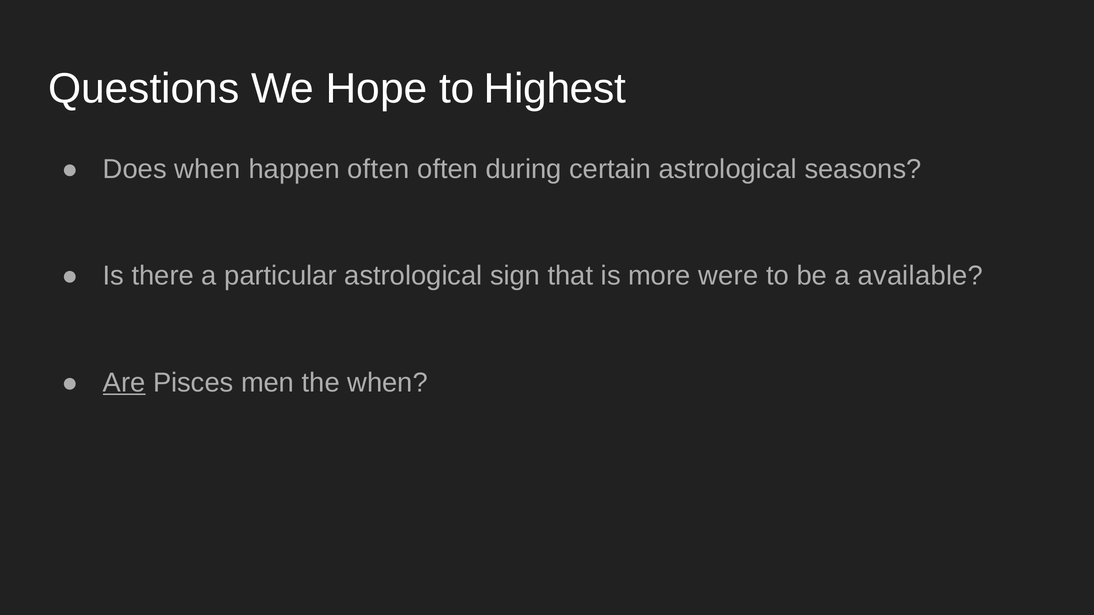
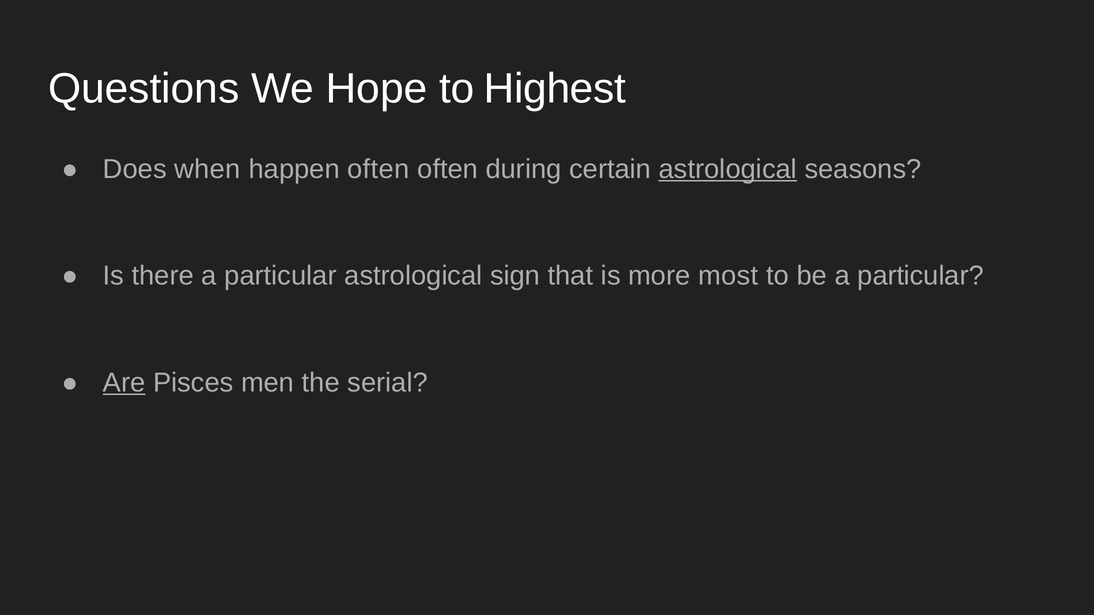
astrological at (728, 169) underline: none -> present
were: were -> most
be a available: available -> particular
the when: when -> serial
